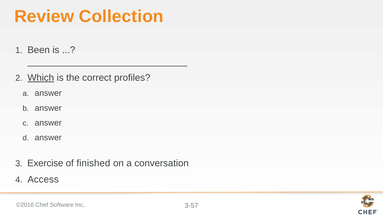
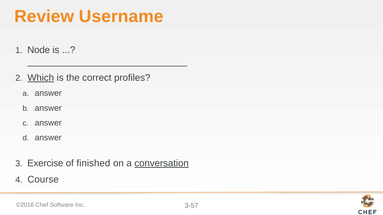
Collection: Collection -> Username
Been: Been -> Node
conversation underline: none -> present
Access: Access -> Course
